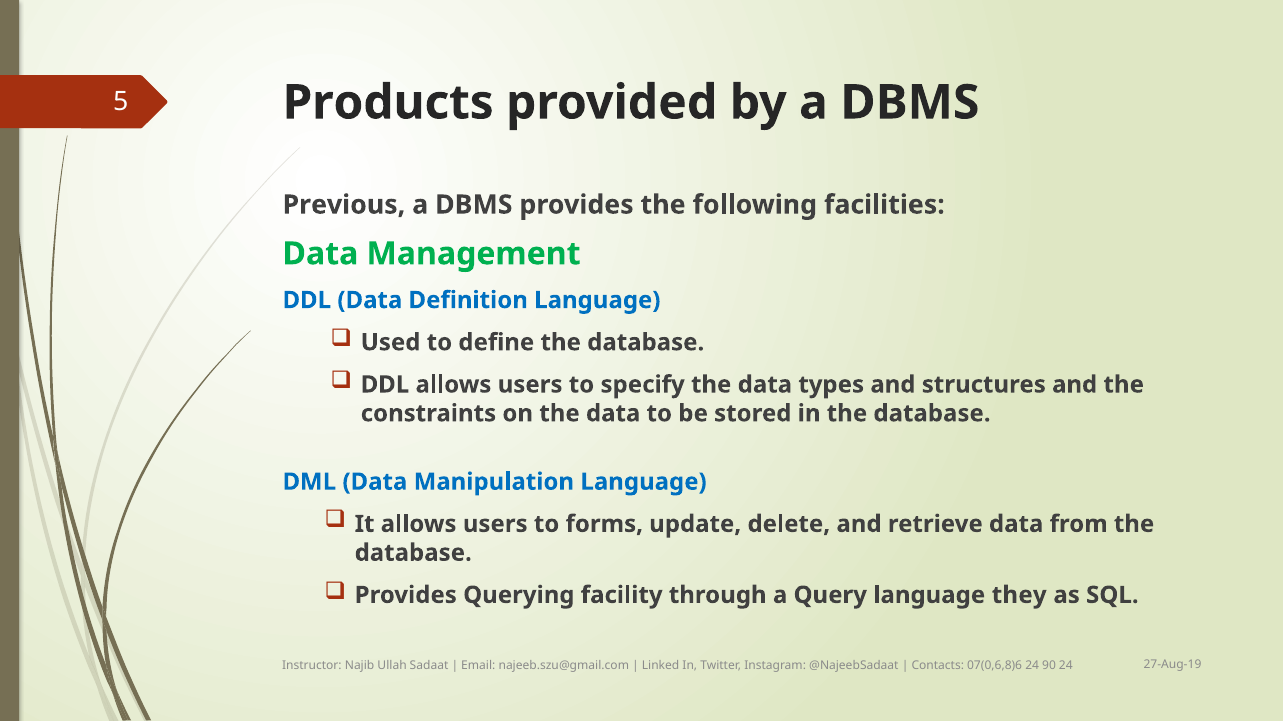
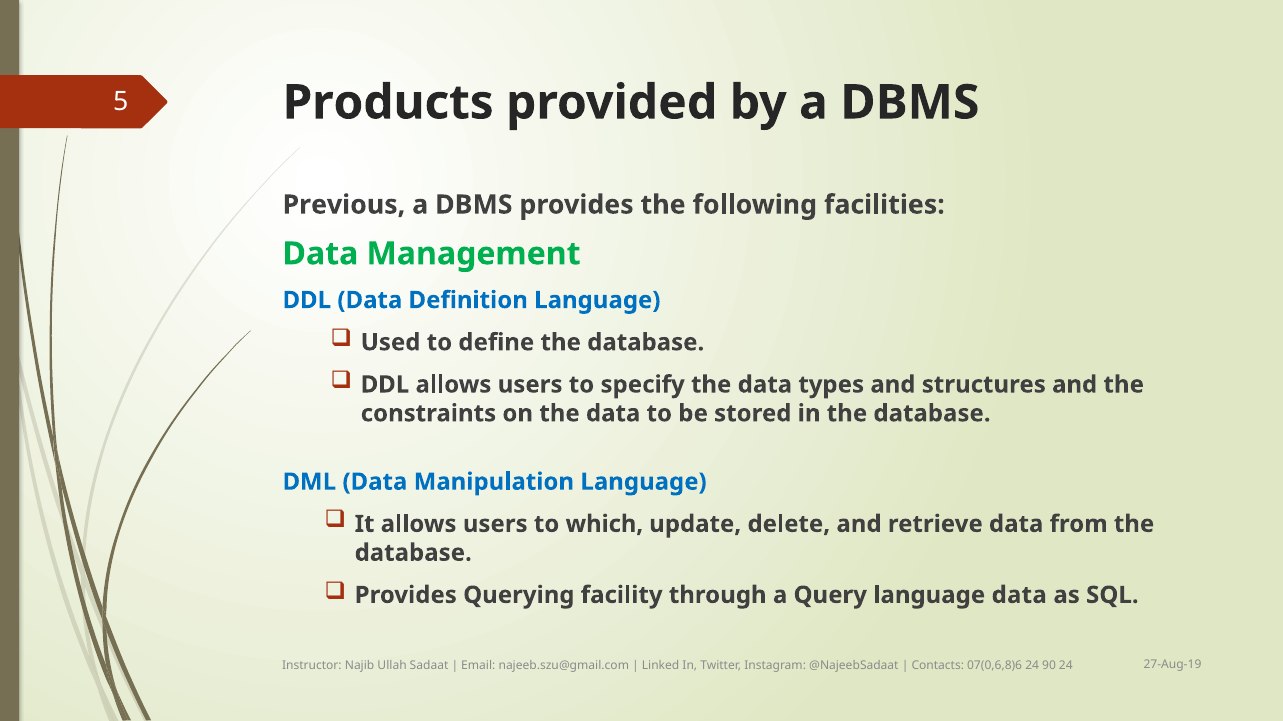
forms: forms -> which
language they: they -> data
